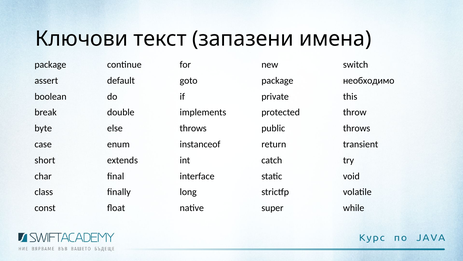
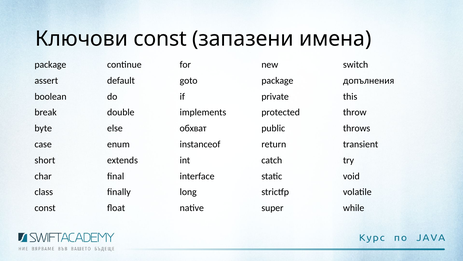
Ключови текст: текст -> const
необходимо: необходимо -> допълнения
else throws: throws -> обхват
